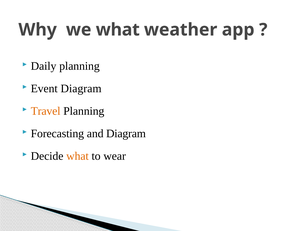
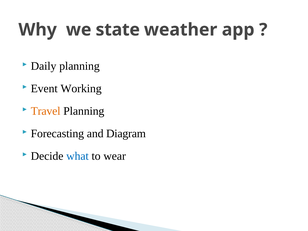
we what: what -> state
Event Diagram: Diagram -> Working
what at (78, 156) colour: orange -> blue
